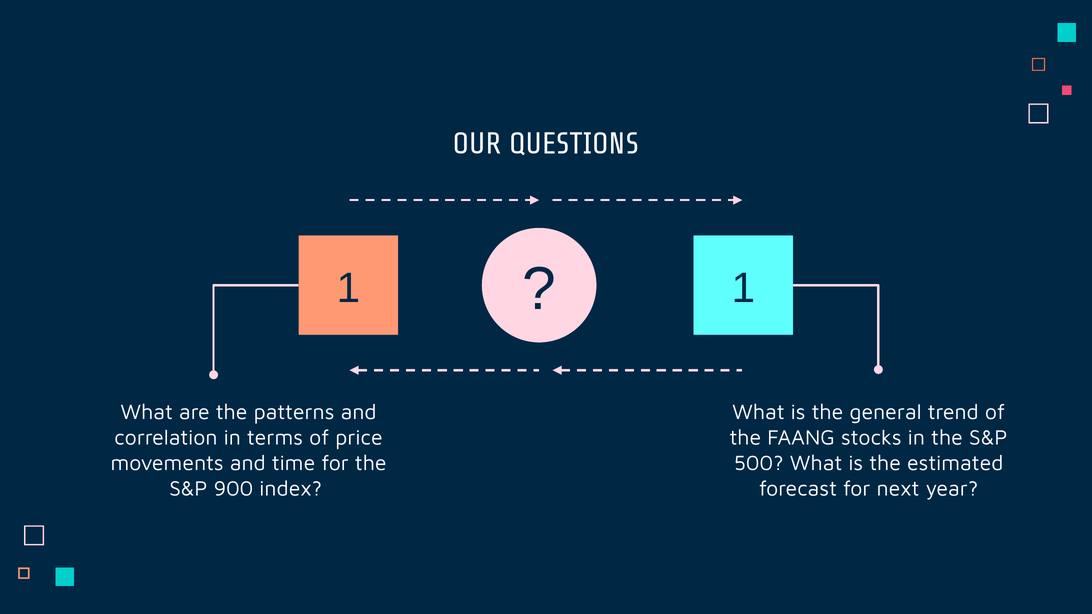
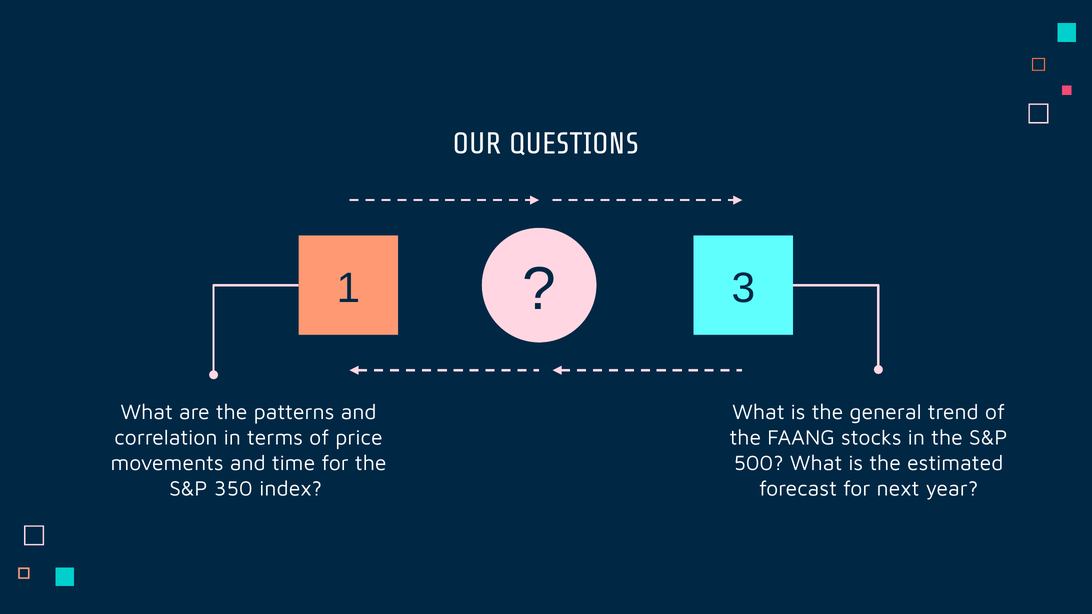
1 1: 1 -> 3
900: 900 -> 350
